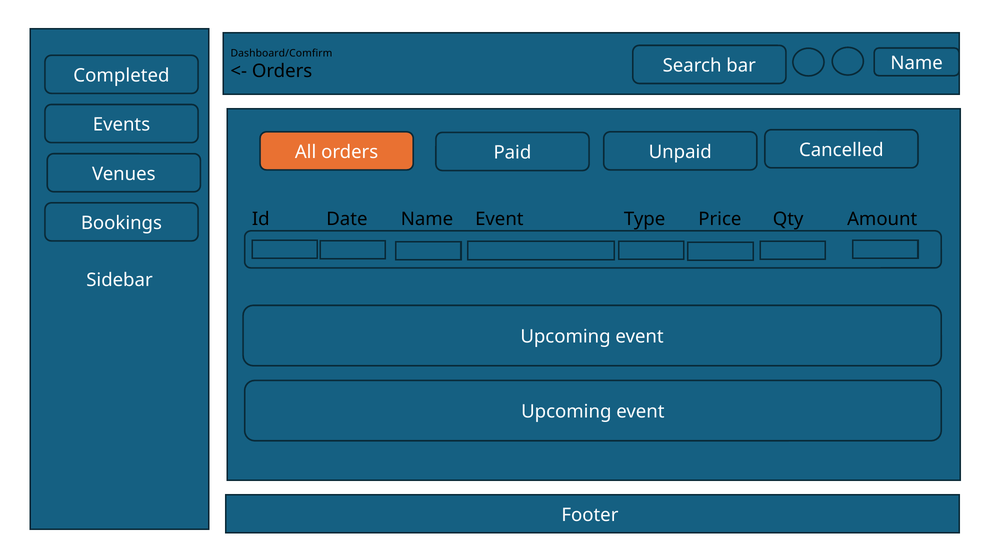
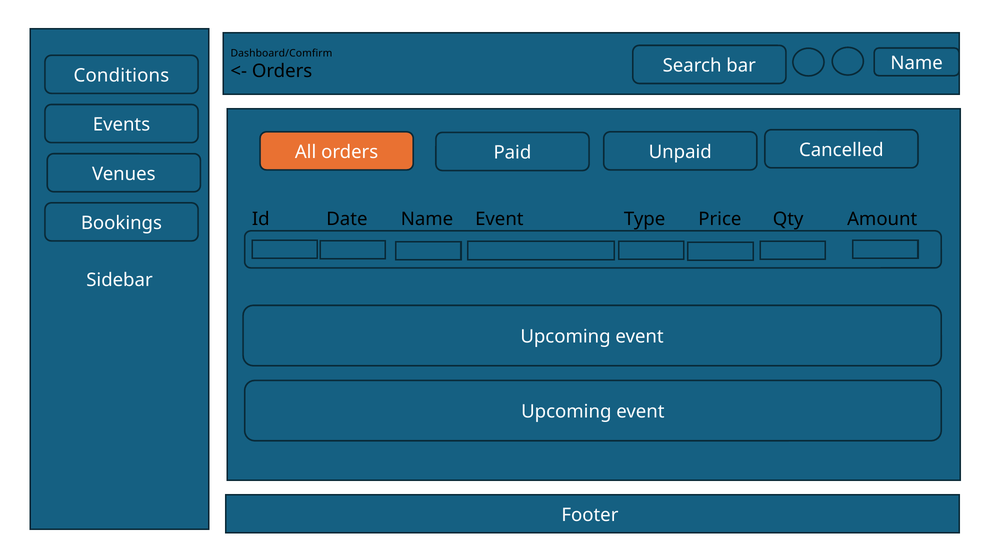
Completed: Completed -> Conditions
